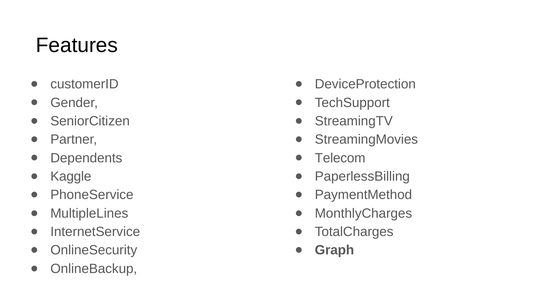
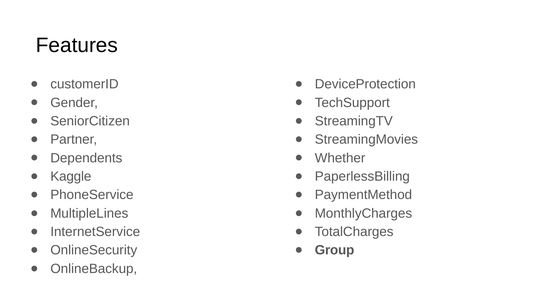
Telecom: Telecom -> Whether
Graph: Graph -> Group
